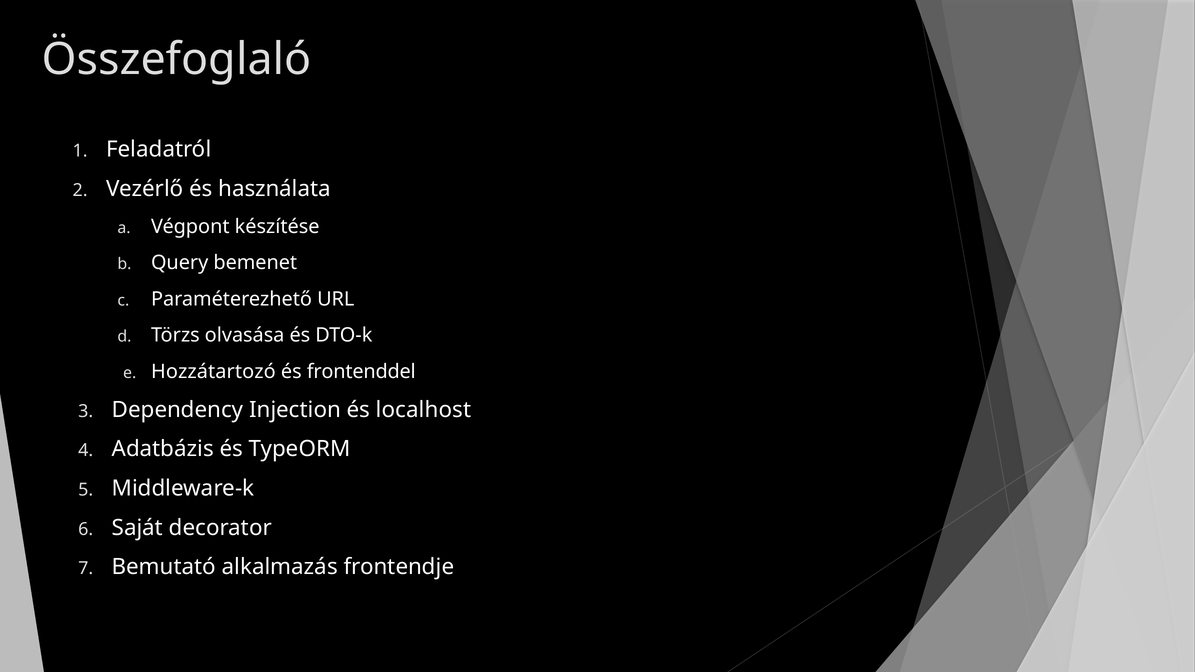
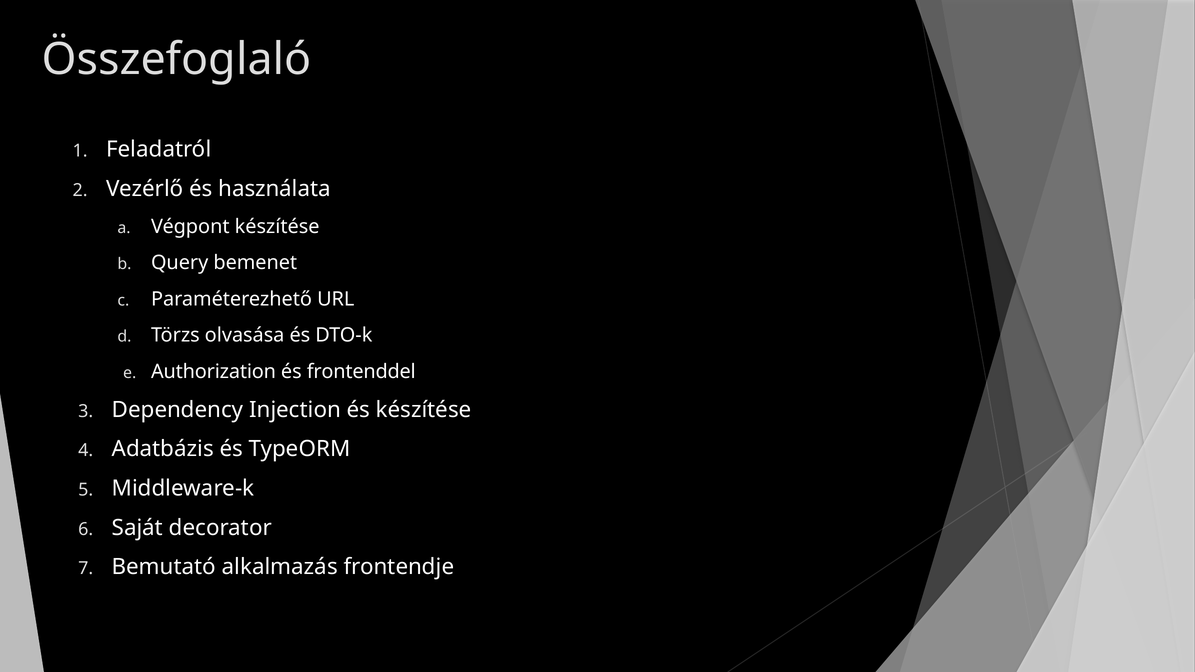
Hozzátartozó: Hozzátartozó -> Authorization
és localhost: localhost -> készítése
